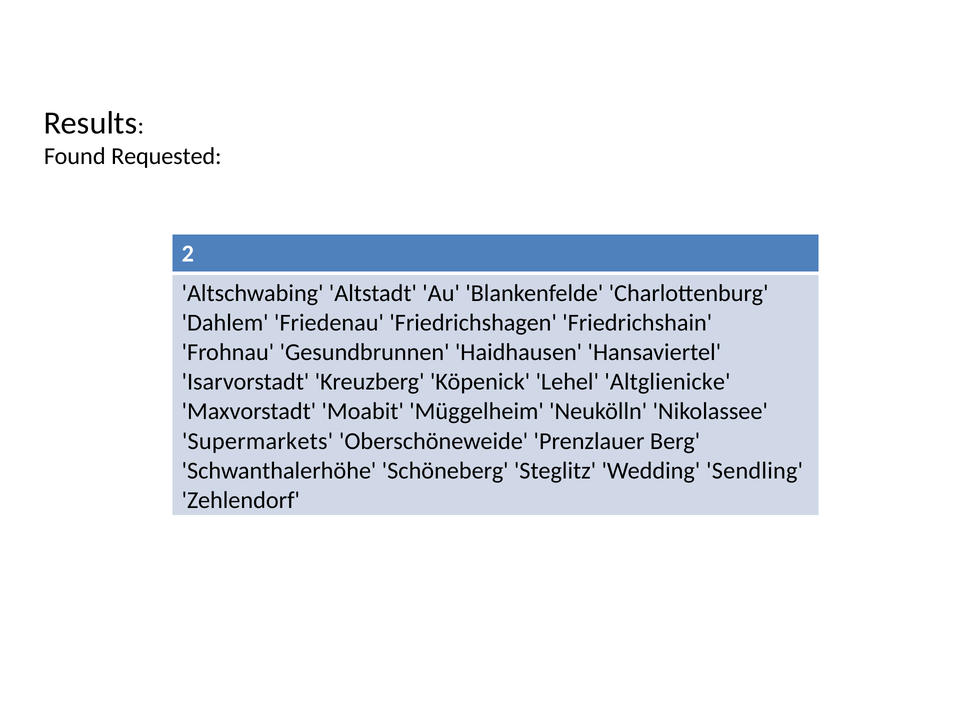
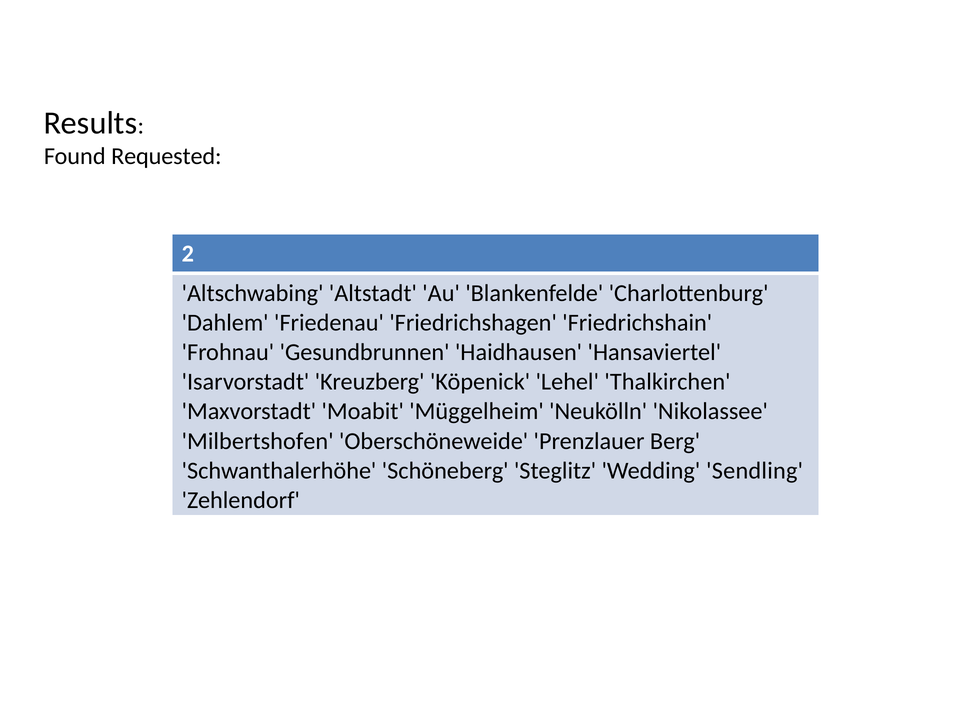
Altglienicke: Altglienicke -> Thalkirchen
Supermarkets: Supermarkets -> Milbertshofen
